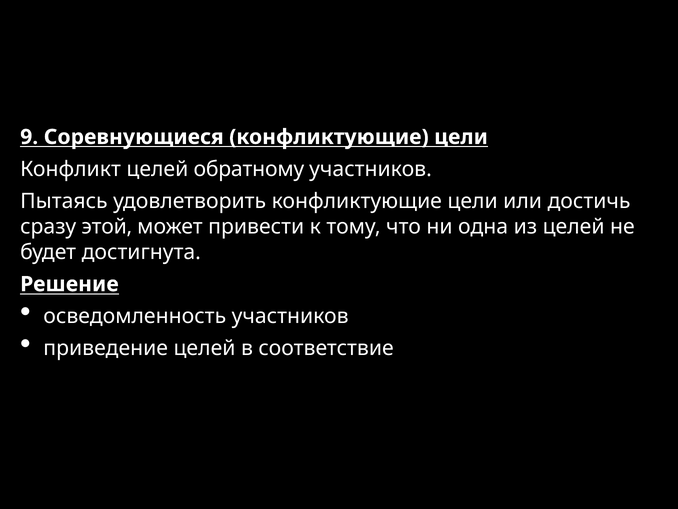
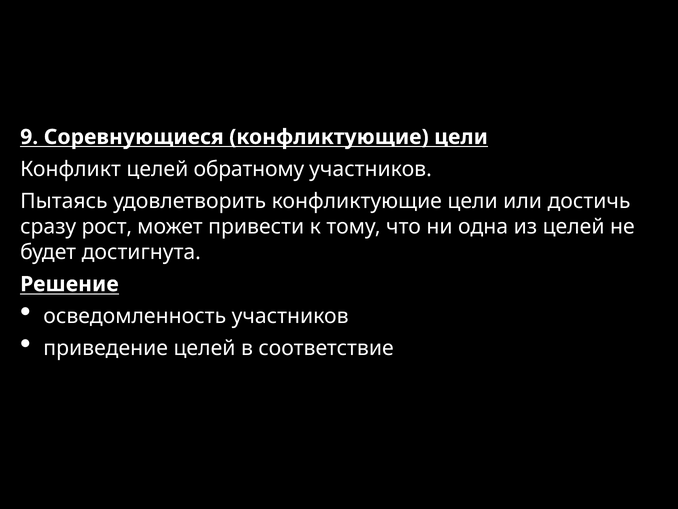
этой: этой -> рост
